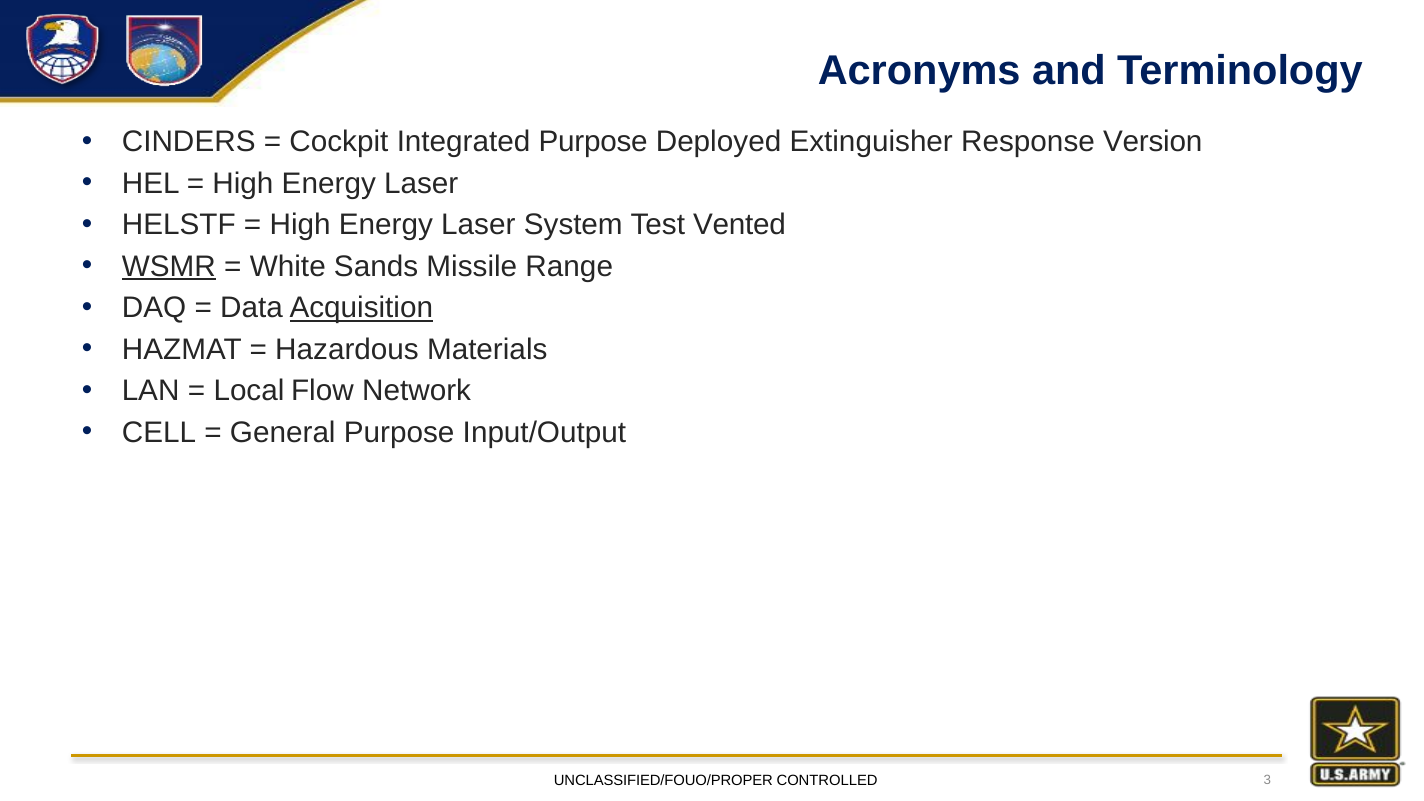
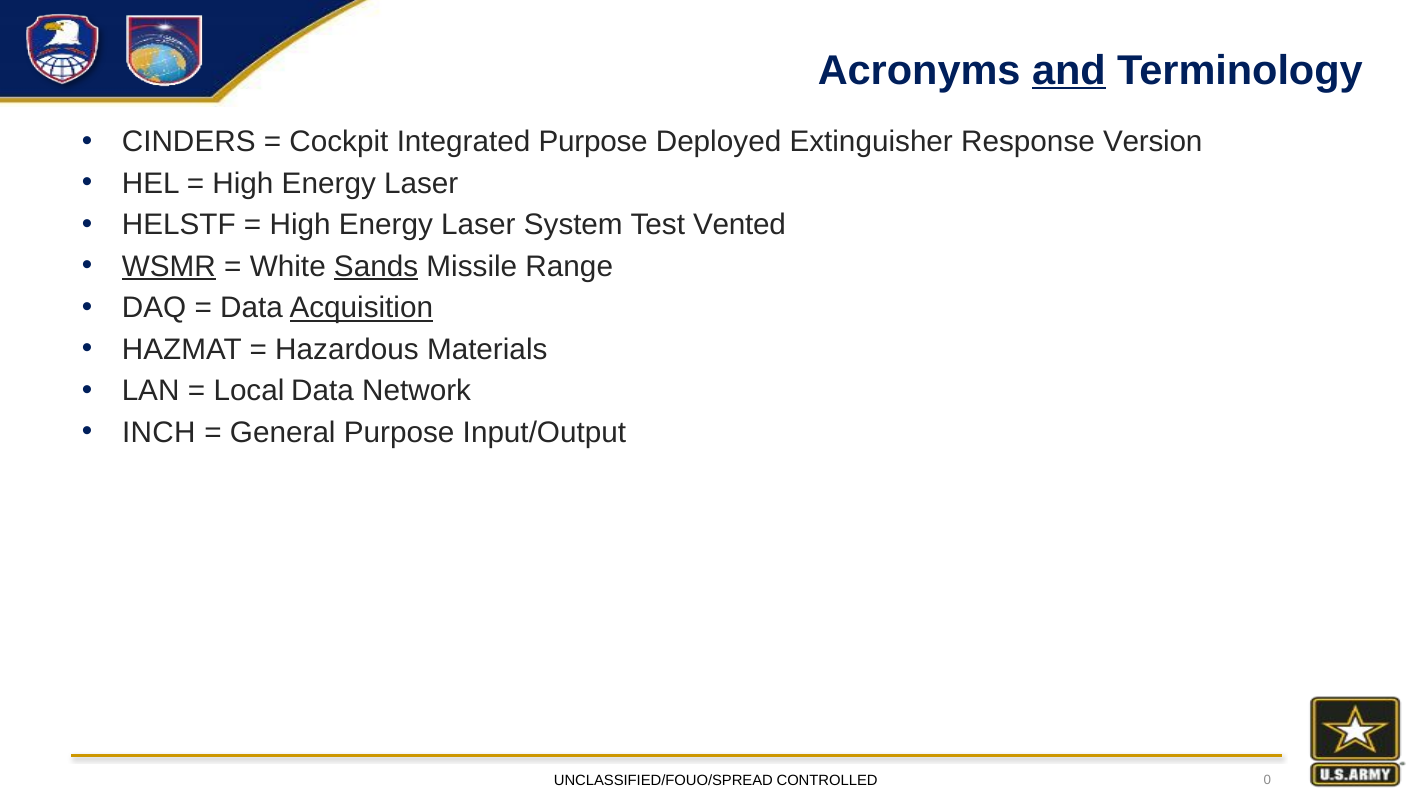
and underline: none -> present
Sands underline: none -> present
Local Flow: Flow -> Data
CELL: CELL -> INCH
UNCLASSIFIED/FOUO/PROPER: UNCLASSIFIED/FOUO/PROPER -> UNCLASSIFIED/FOUO/SPREAD
3: 3 -> 0
